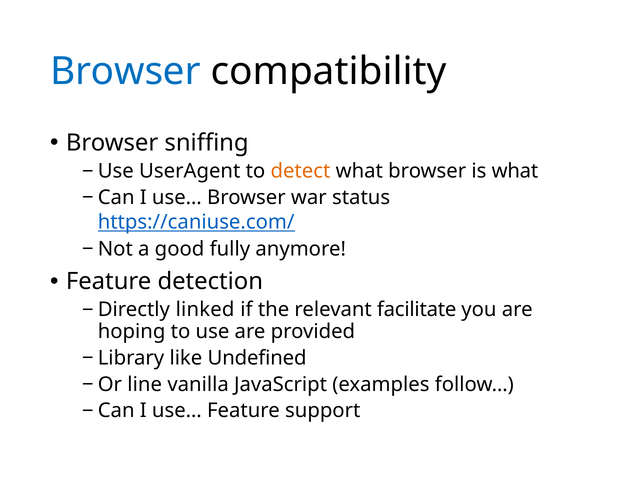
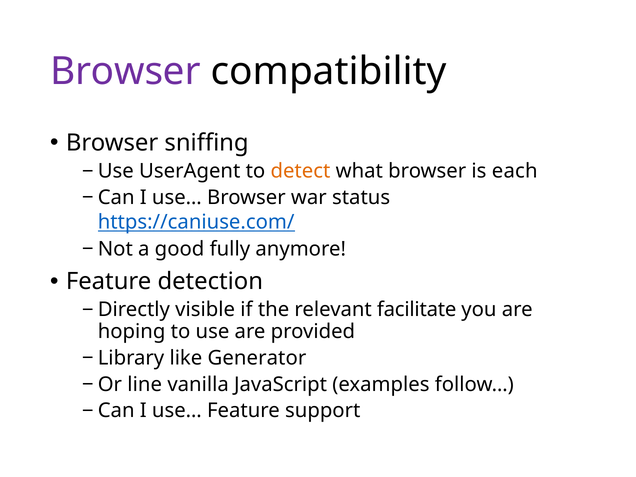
Browser at (125, 71) colour: blue -> purple
is what: what -> each
linked: linked -> visible
Undefined: Undefined -> Generator
